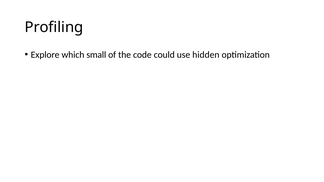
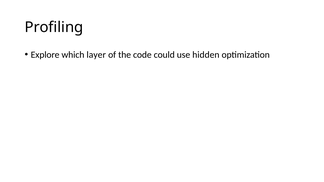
small: small -> layer
